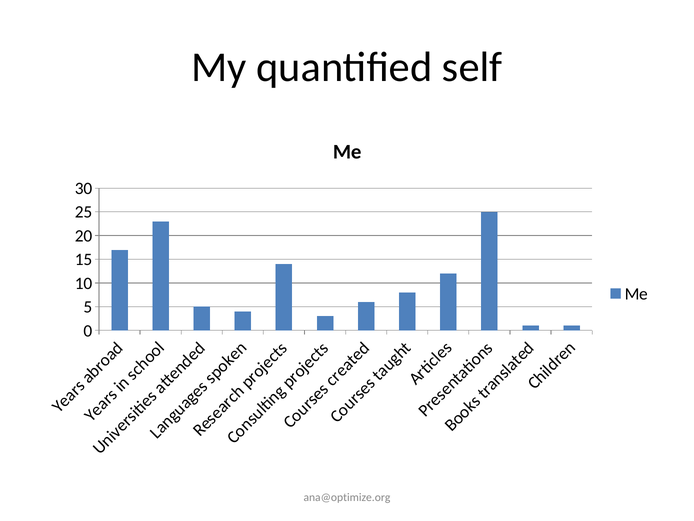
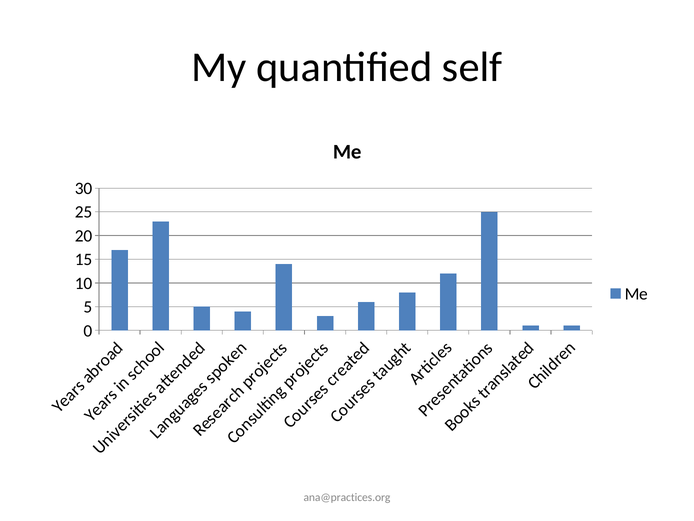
ana@optimize.org: ana@optimize.org -> ana@practices.org
